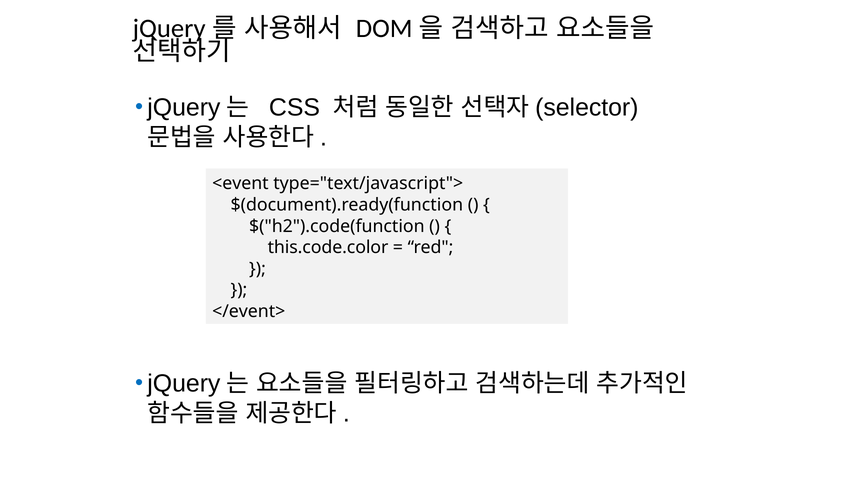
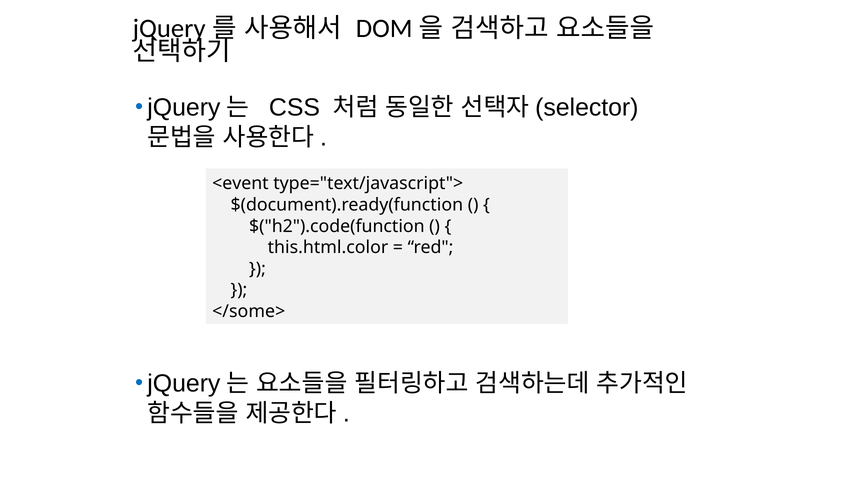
this.code.color: this.code.color -> this.html.color
</event>: </event> -> </some>
